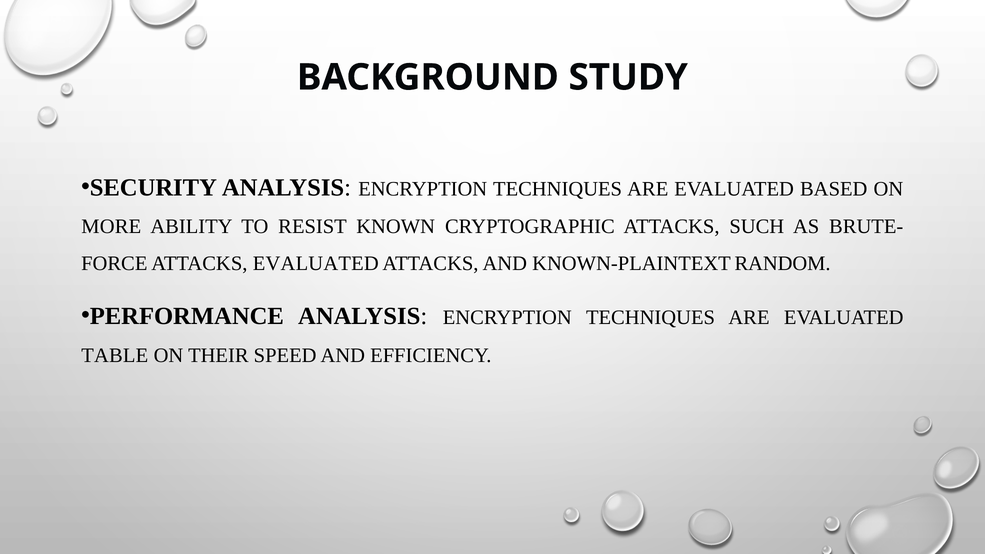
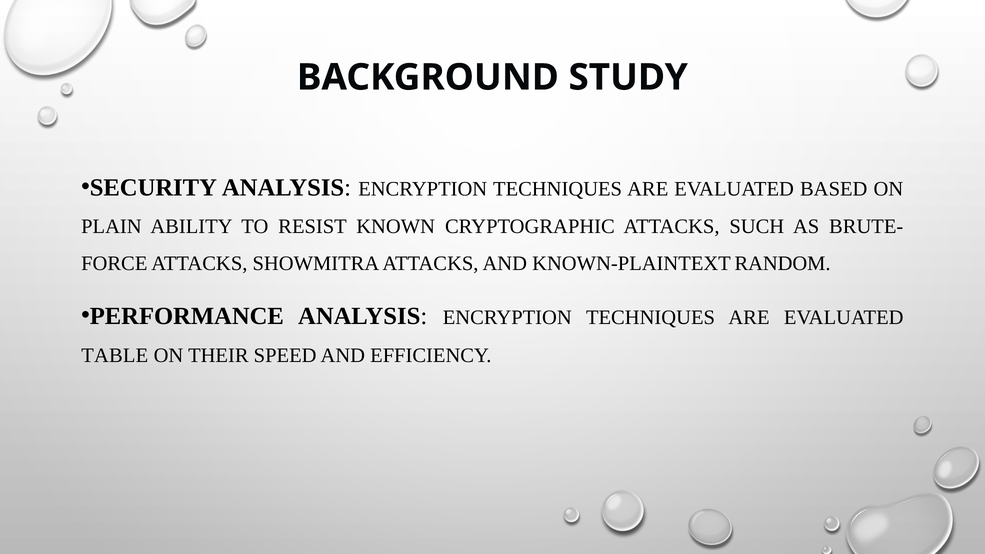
MORE: MORE -> PLAIN
ATTACKS EVALUATED: EVALUATED -> SHOWMITRA
